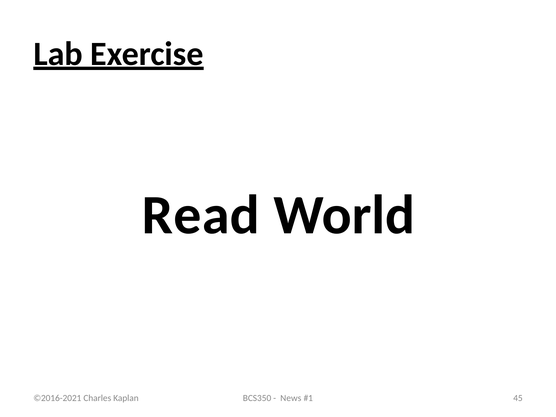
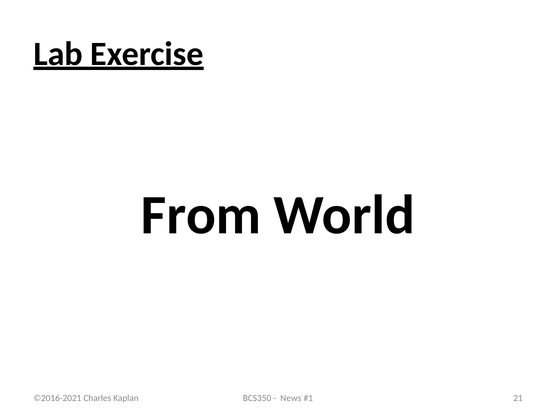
Read: Read -> From
45: 45 -> 21
